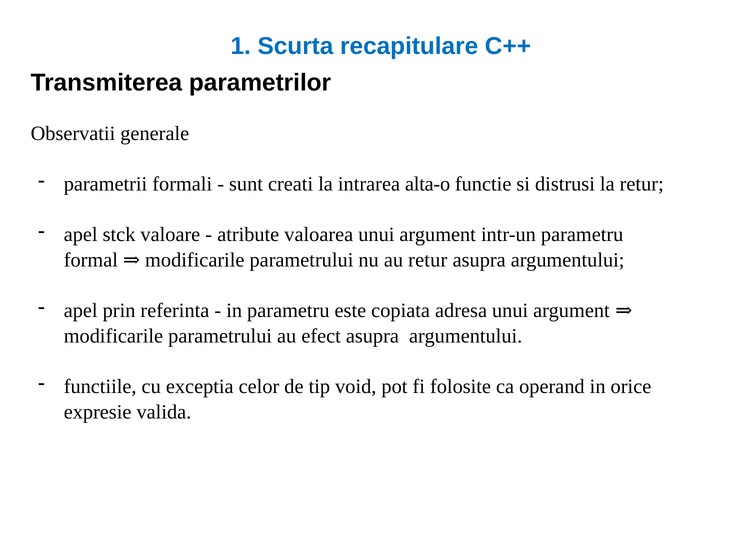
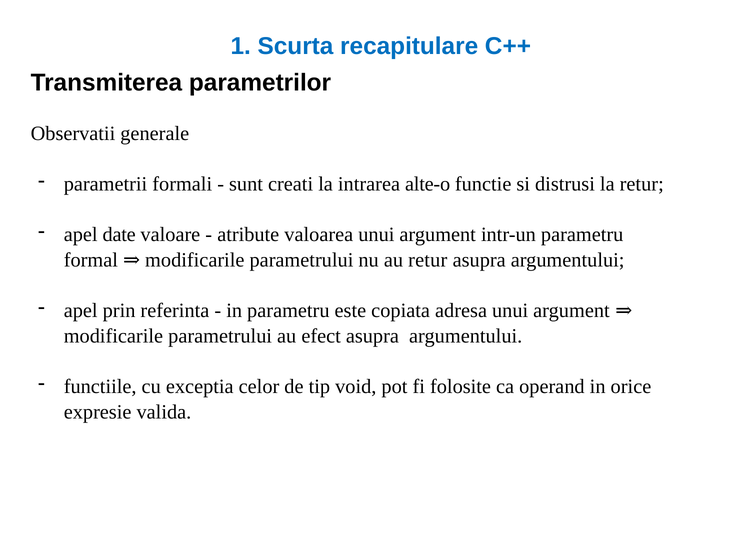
alta-o: alta-o -> alte-o
stck: stck -> date
